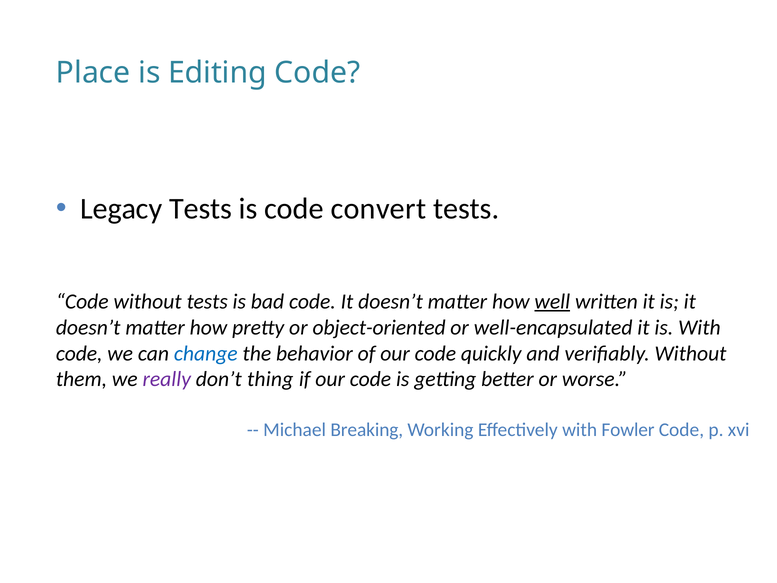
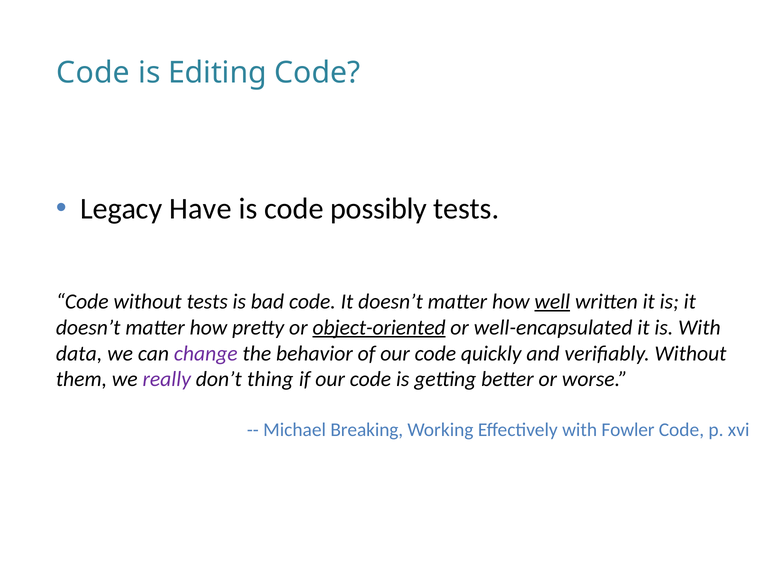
Place at (93, 73): Place -> Code
Legacy Tests: Tests -> Have
convert: convert -> possibly
object-oriented underline: none -> present
code at (79, 353): code -> data
change colour: blue -> purple
